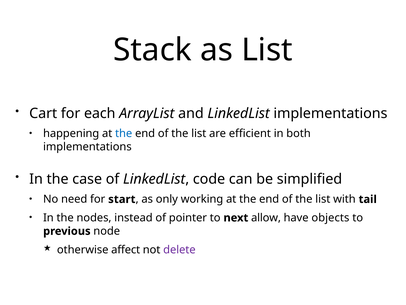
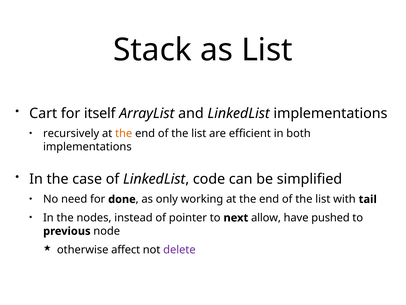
each: each -> itself
happening: happening -> recursively
the at (124, 133) colour: blue -> orange
start: start -> done
objects: objects -> pushed
